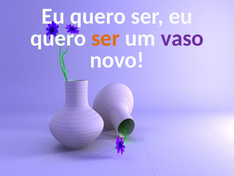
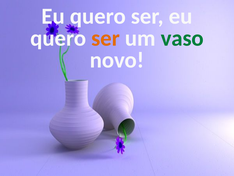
vaso colour: purple -> green
